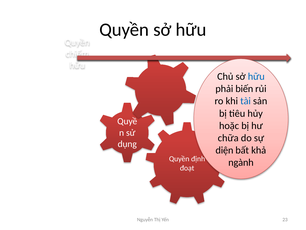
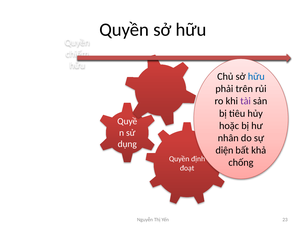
biến: biến -> trên
tài colour: blue -> purple
chữa: chữa -> nhân
ngành: ngành -> chống
